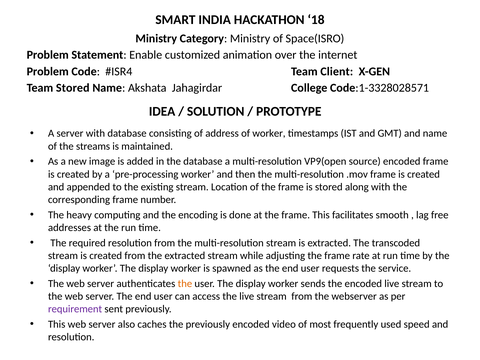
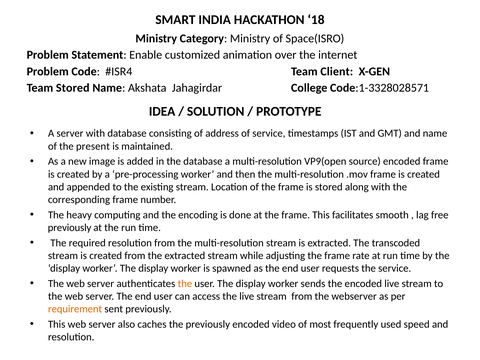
of worker: worker -> service
streams: streams -> present
addresses at (70, 228): addresses -> previously
requirement colour: purple -> orange
